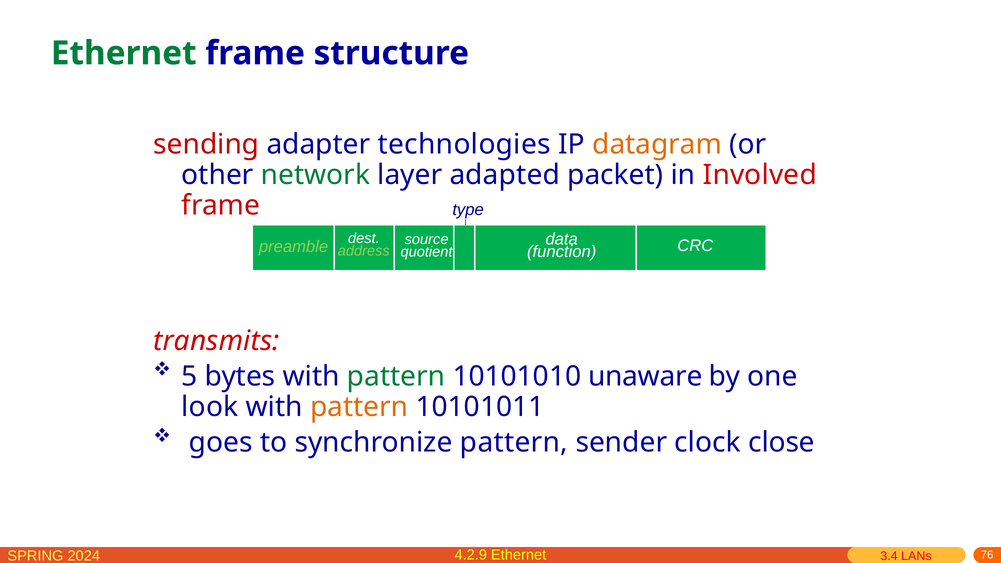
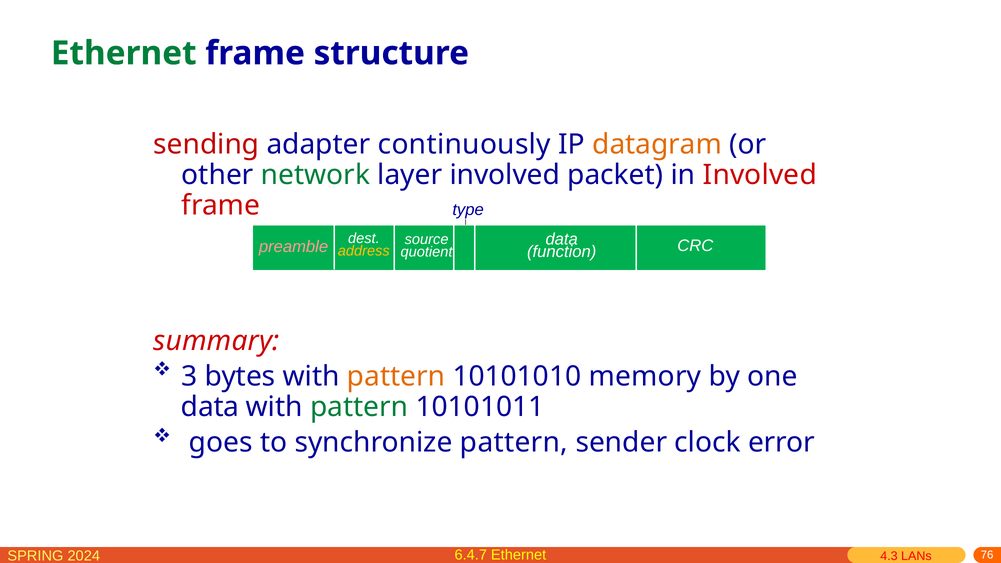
technologies: technologies -> continuously
layer adapted: adapted -> involved
preamble colour: light green -> pink
address colour: light green -> yellow
transmits: transmits -> summary
5: 5 -> 3
pattern at (396, 377) colour: green -> orange
unaware: unaware -> memory
look at (210, 407): look -> data
pattern at (359, 407) colour: orange -> green
close: close -> error
4.2.9: 4.2.9 -> 6.4.7
3.4: 3.4 -> 4.3
